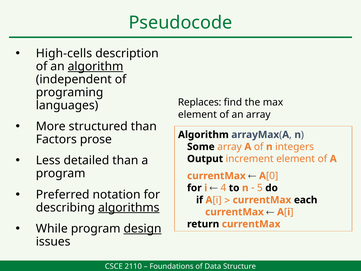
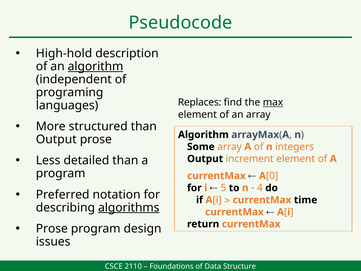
High-cells: High-cells -> High-hold
max underline: none -> present
Factors at (56, 139): Factors -> Output
4: 4 -> 5
5: 5 -> 4
each: each -> time
While at (52, 228): While -> Prose
design underline: present -> none
